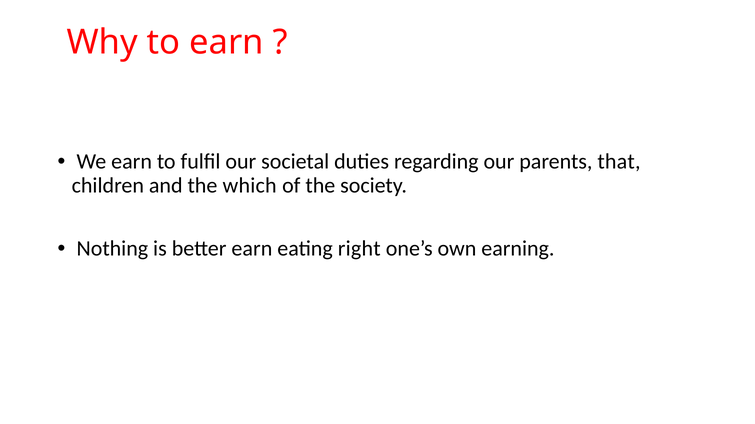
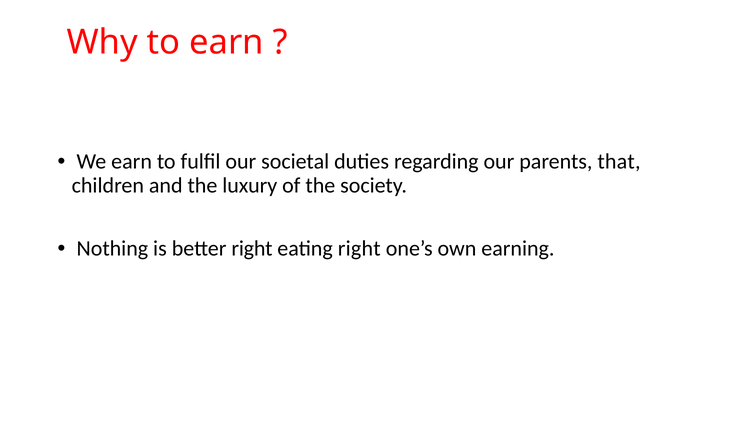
which: which -> luxury
better earn: earn -> right
